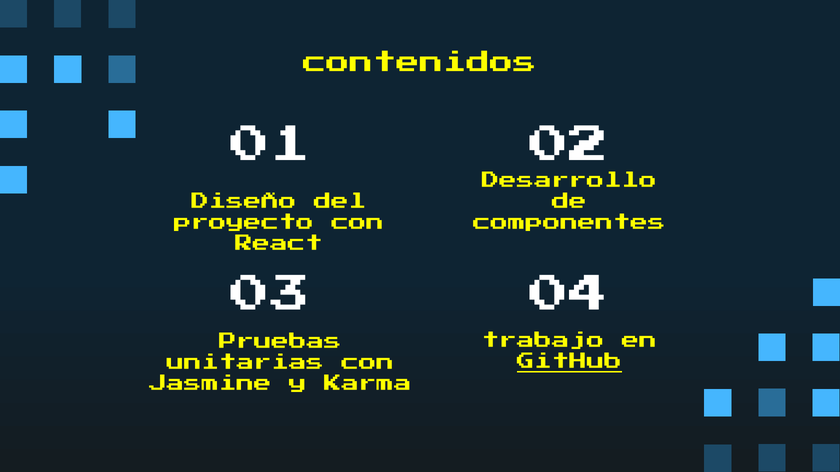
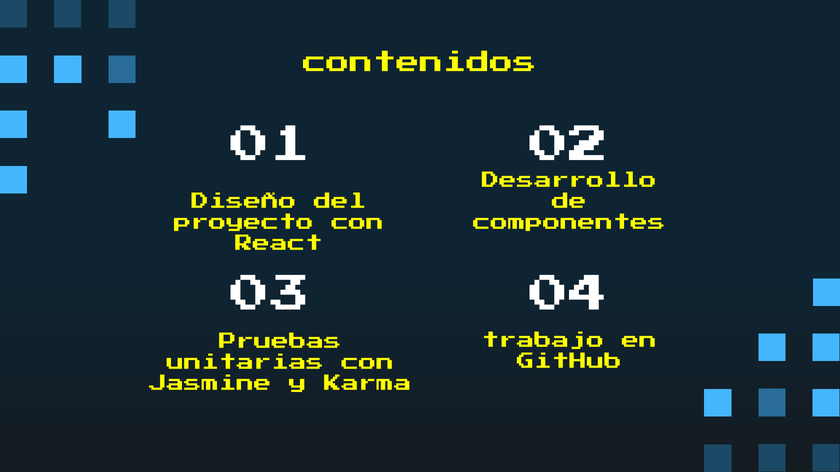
GitHub underline: present -> none
